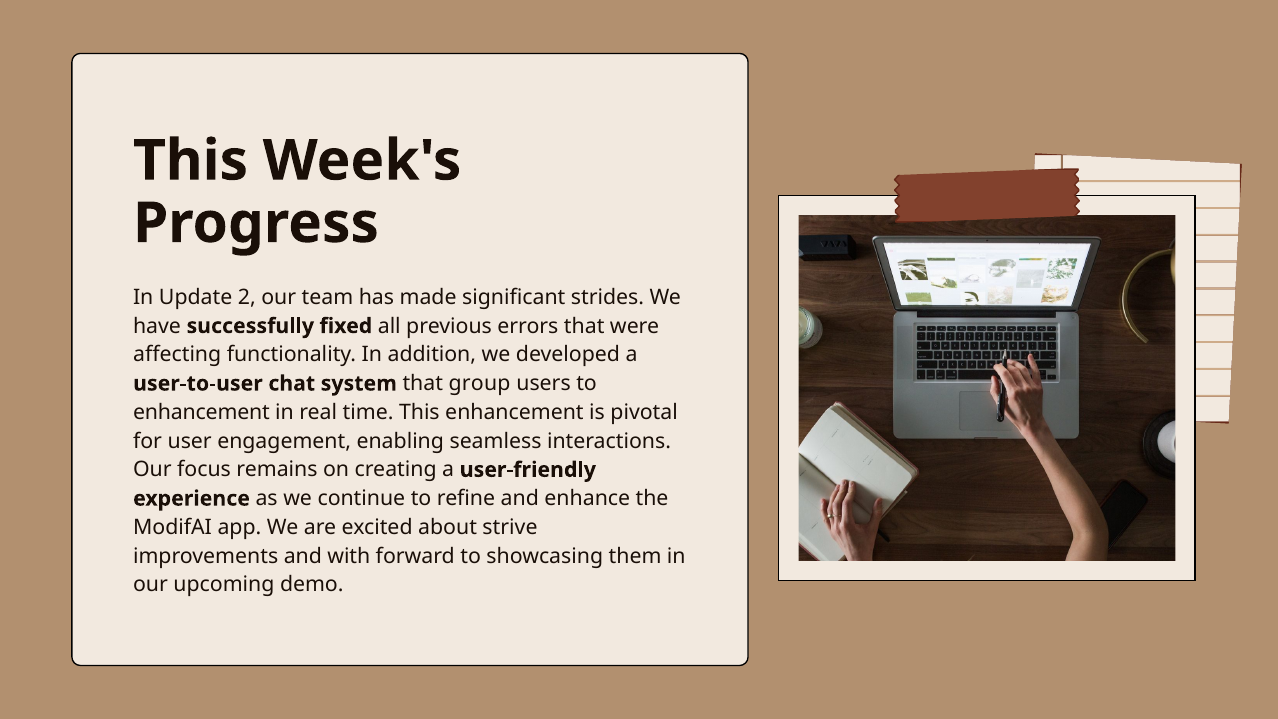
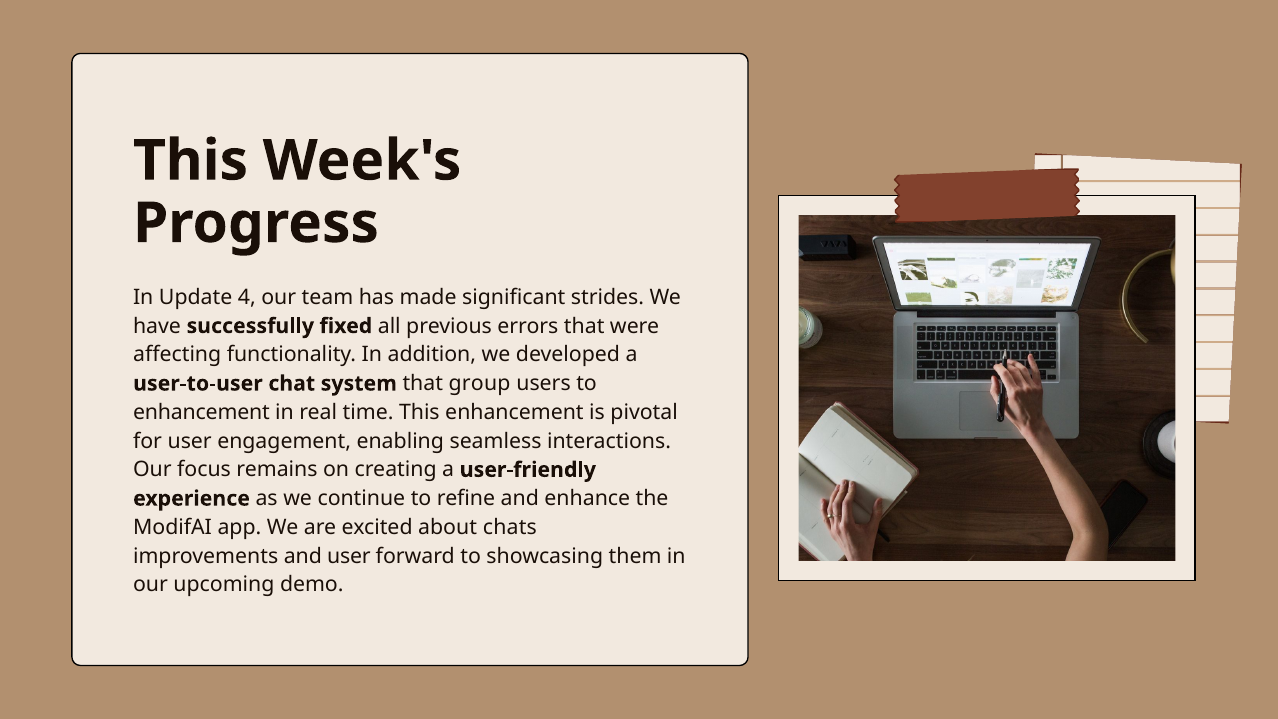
2: 2 -> 4
strive: strive -> chats
and with: with -> user
